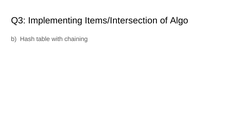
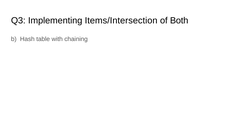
Algo: Algo -> Both
